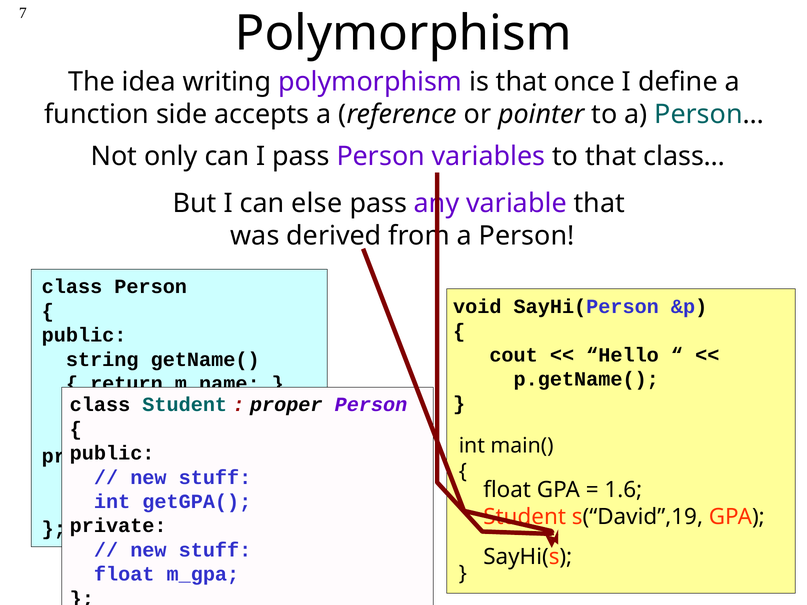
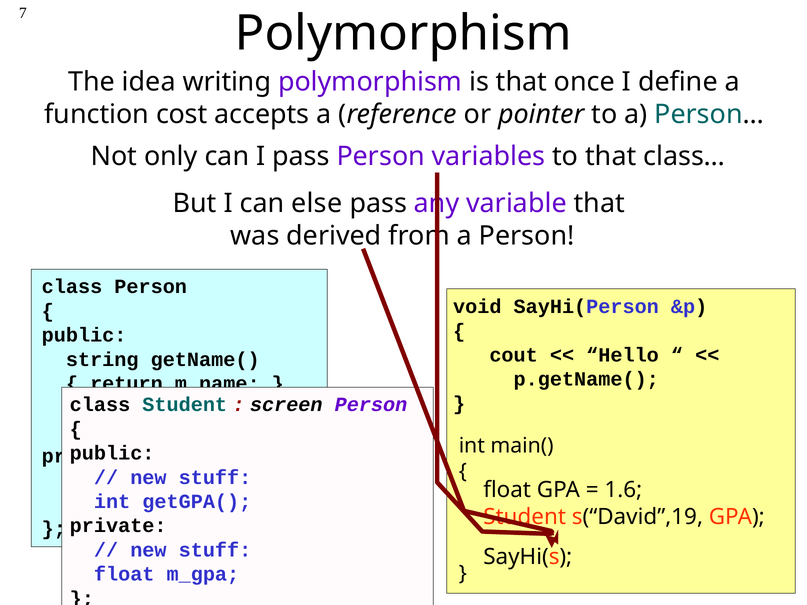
side: side -> cost
proper: proper -> screen
